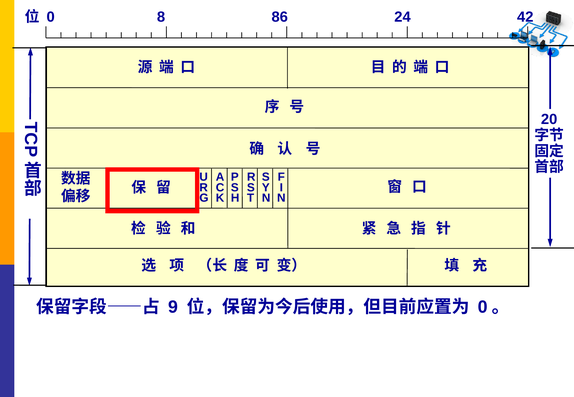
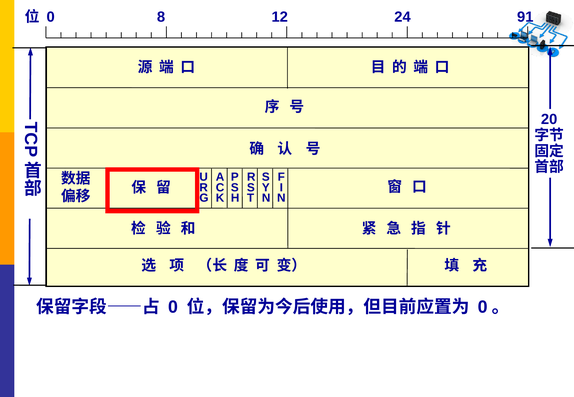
86: 86 -> 12
42: 42 -> 91
9 at (173, 307): 9 -> 0
